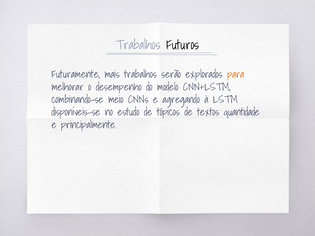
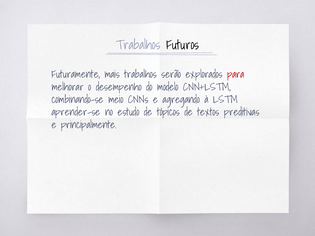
para colour: orange -> red
disponíveis-se: disponíveis-se -> aprender-se
quantidade: quantidade -> preditivas
